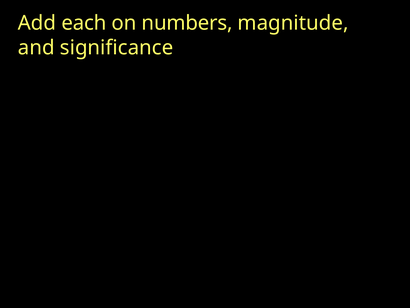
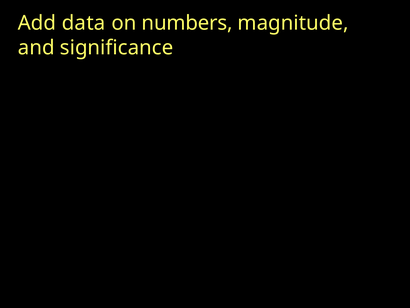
each: each -> data
